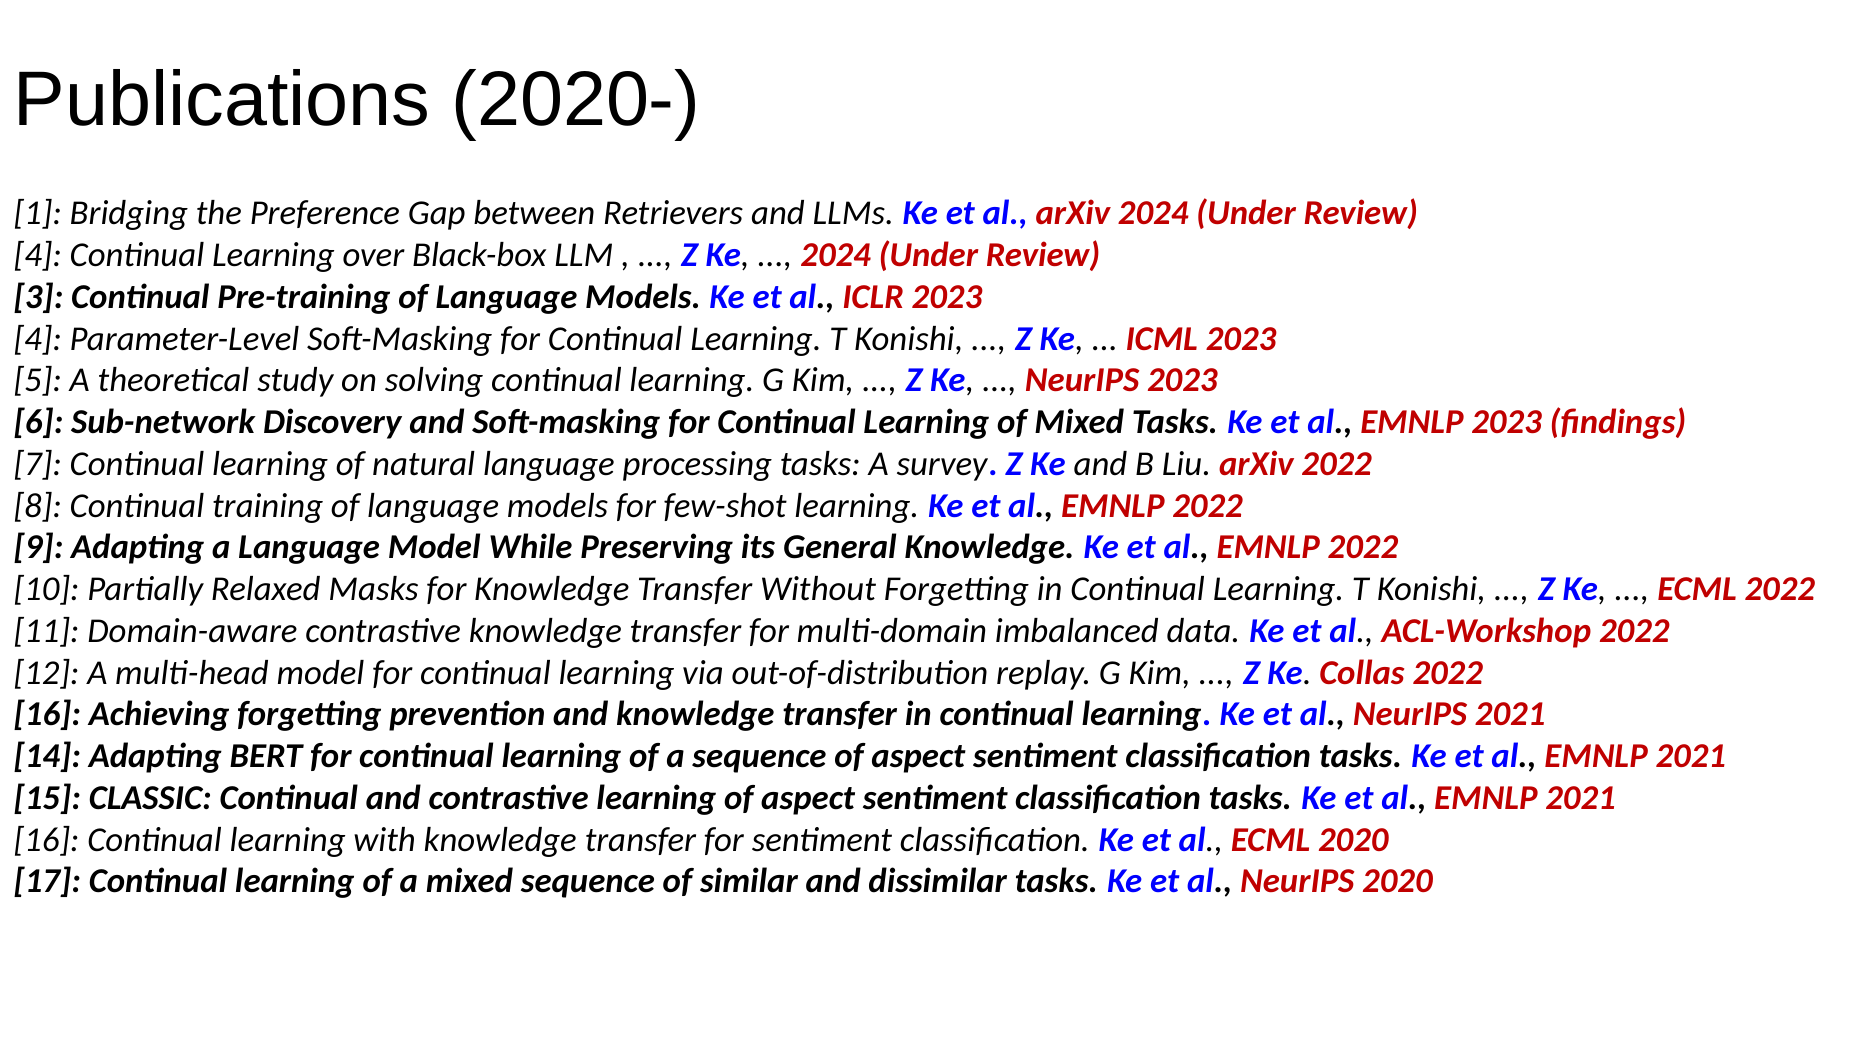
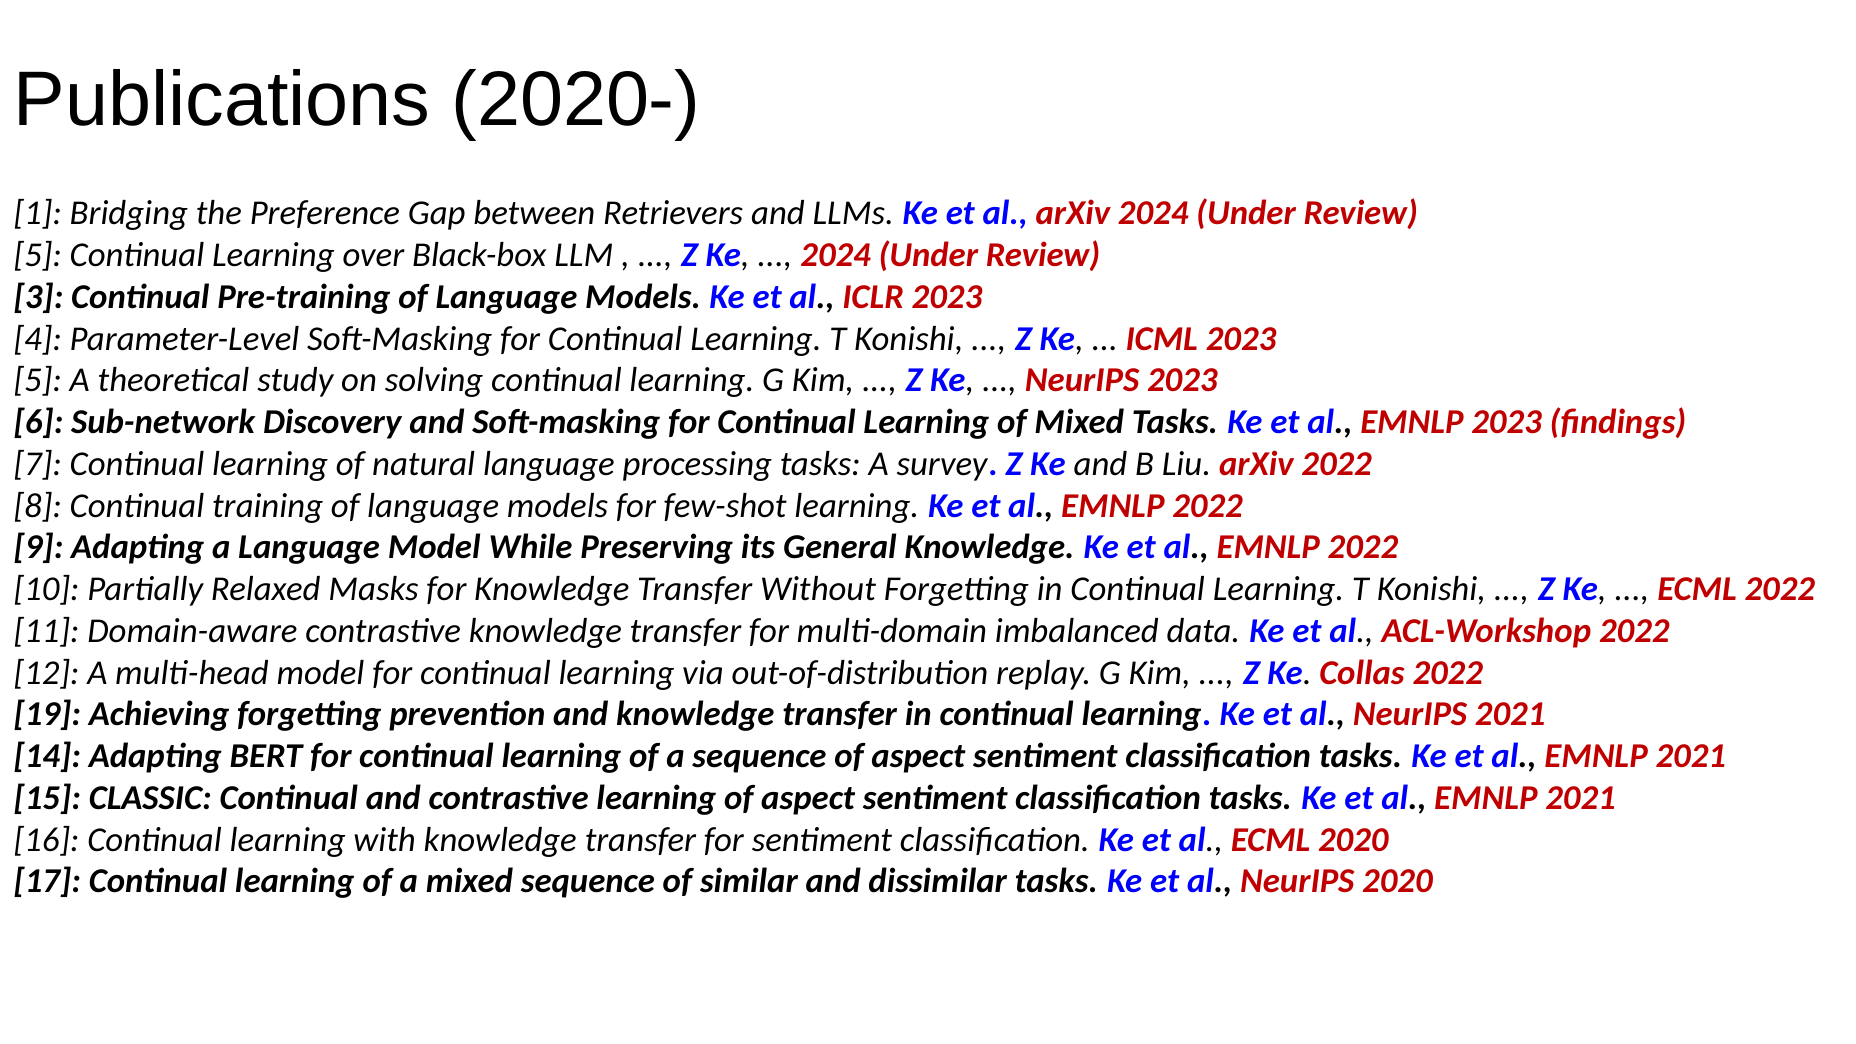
4 at (38, 255): 4 -> 5
16 at (47, 714): 16 -> 19
